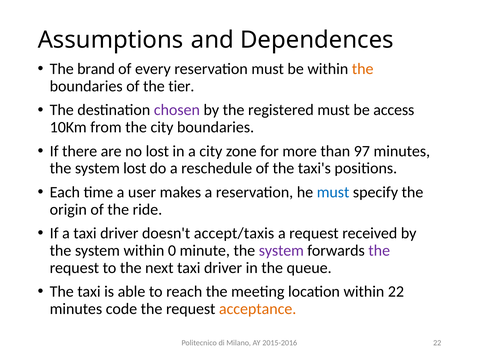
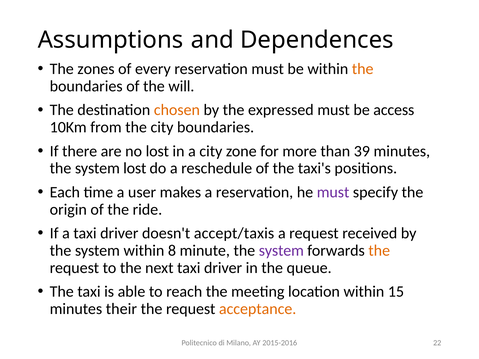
brand: brand -> zones
tier: tier -> will
chosen colour: purple -> orange
registered: registered -> expressed
97: 97 -> 39
must at (333, 192) colour: blue -> purple
0: 0 -> 8
the at (379, 251) colour: purple -> orange
within 22: 22 -> 15
code: code -> their
